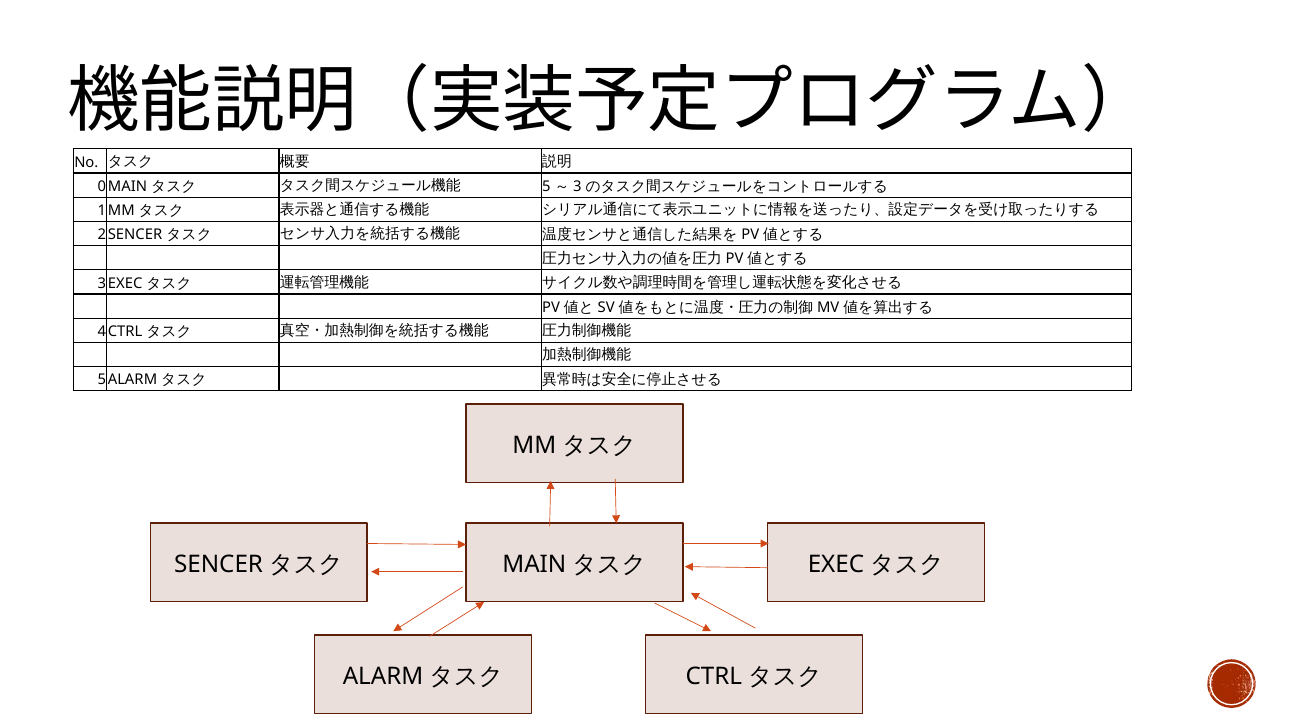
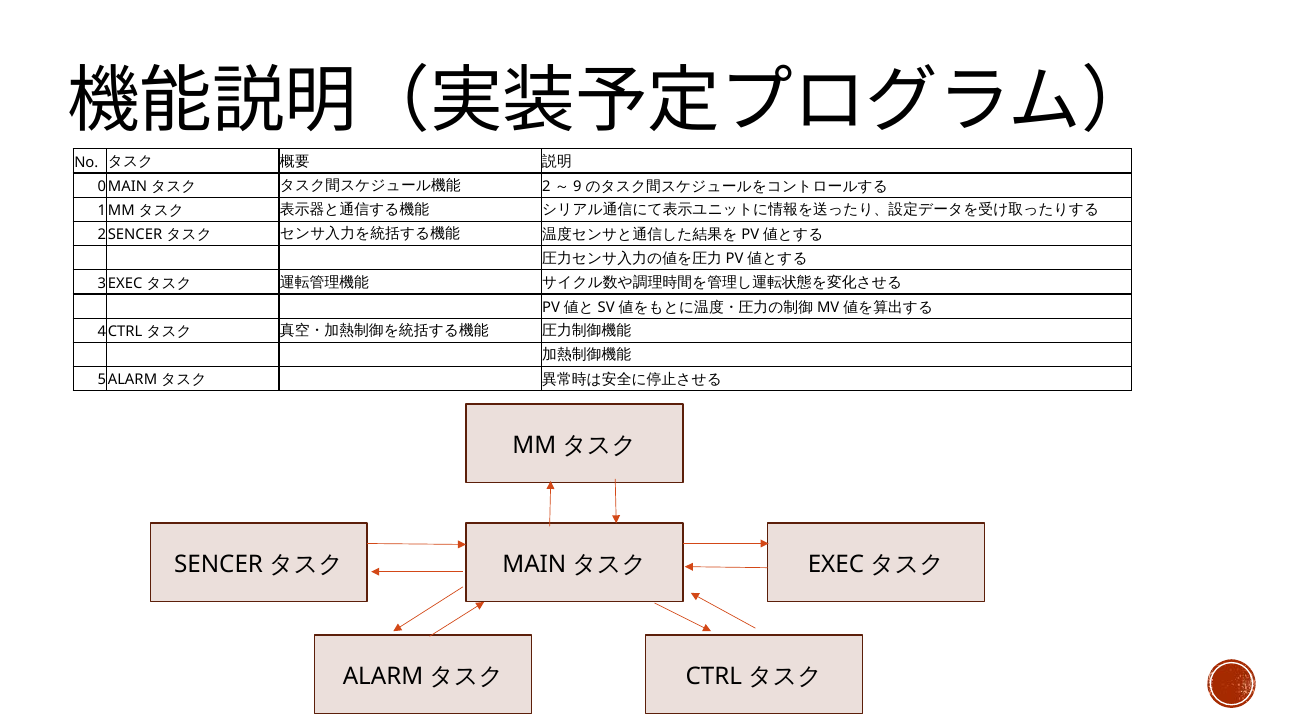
5: 5 -> 2
3: 3 -> 9
